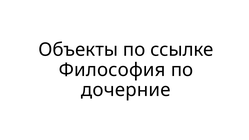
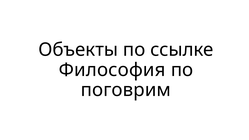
дочерние: дочерние -> поговрим
